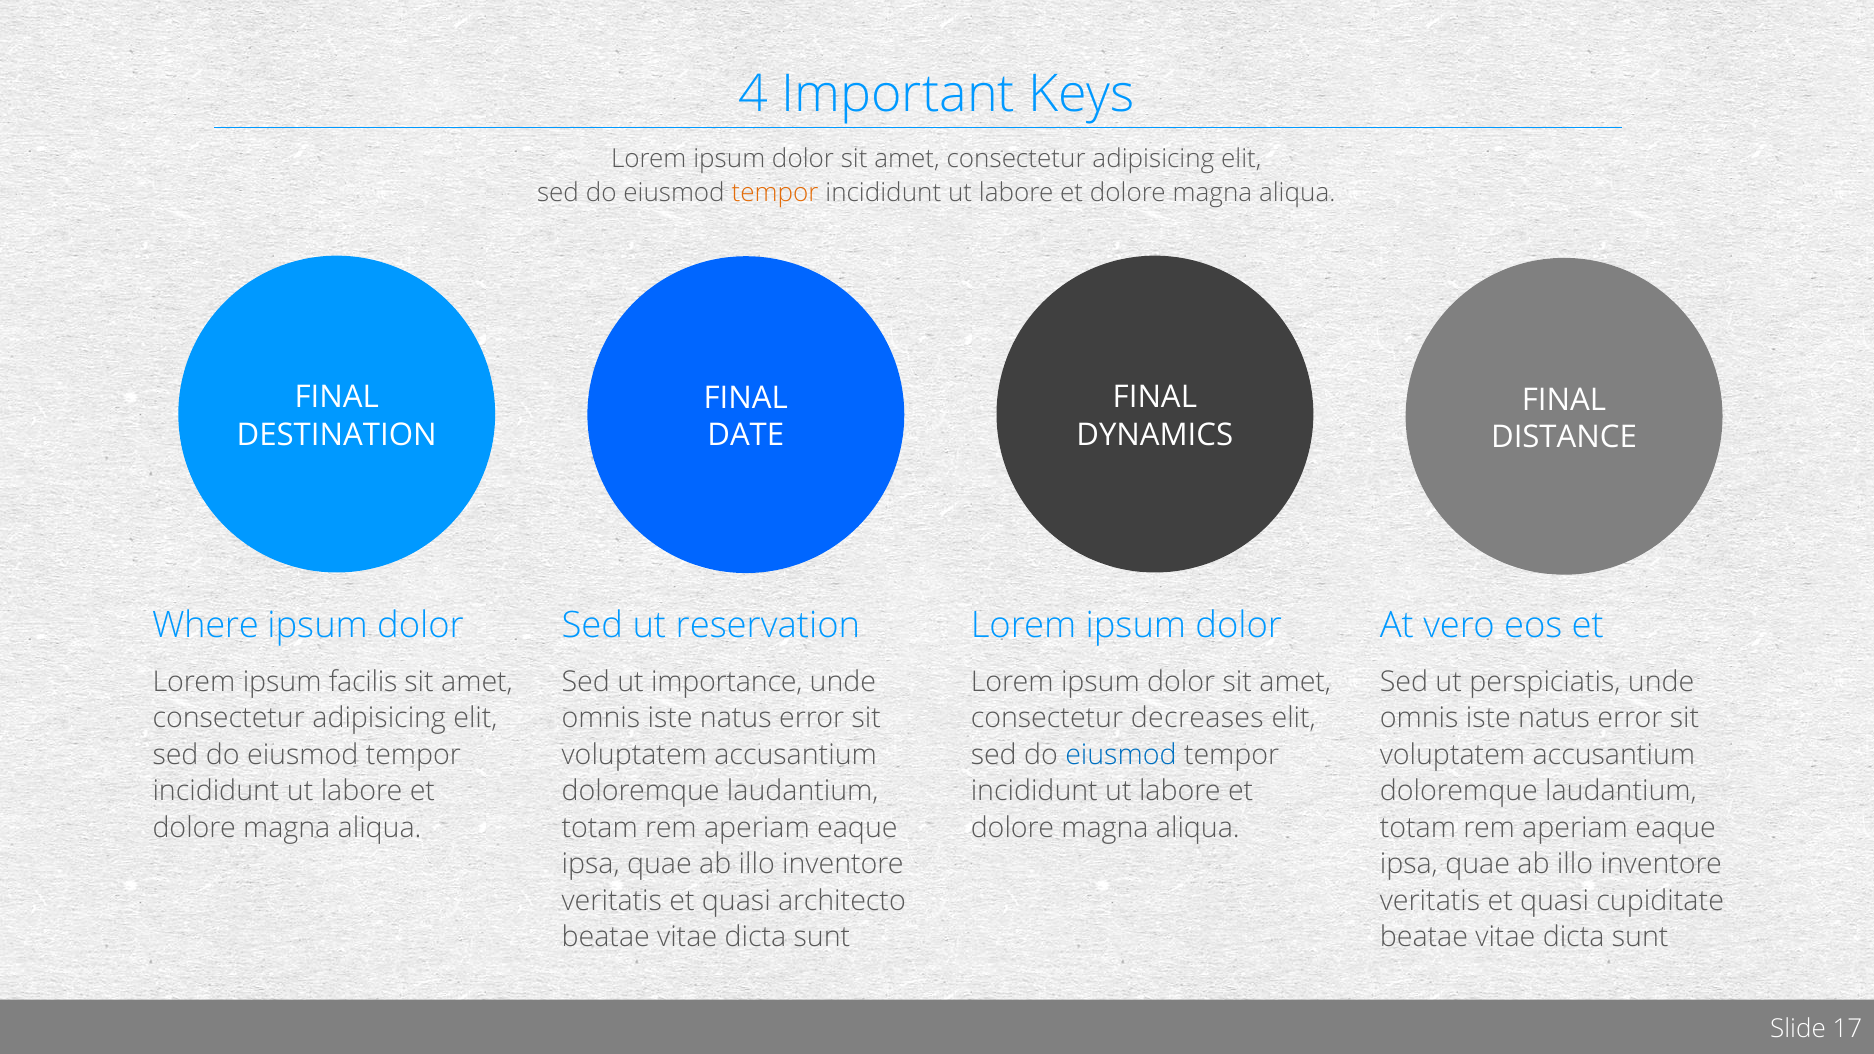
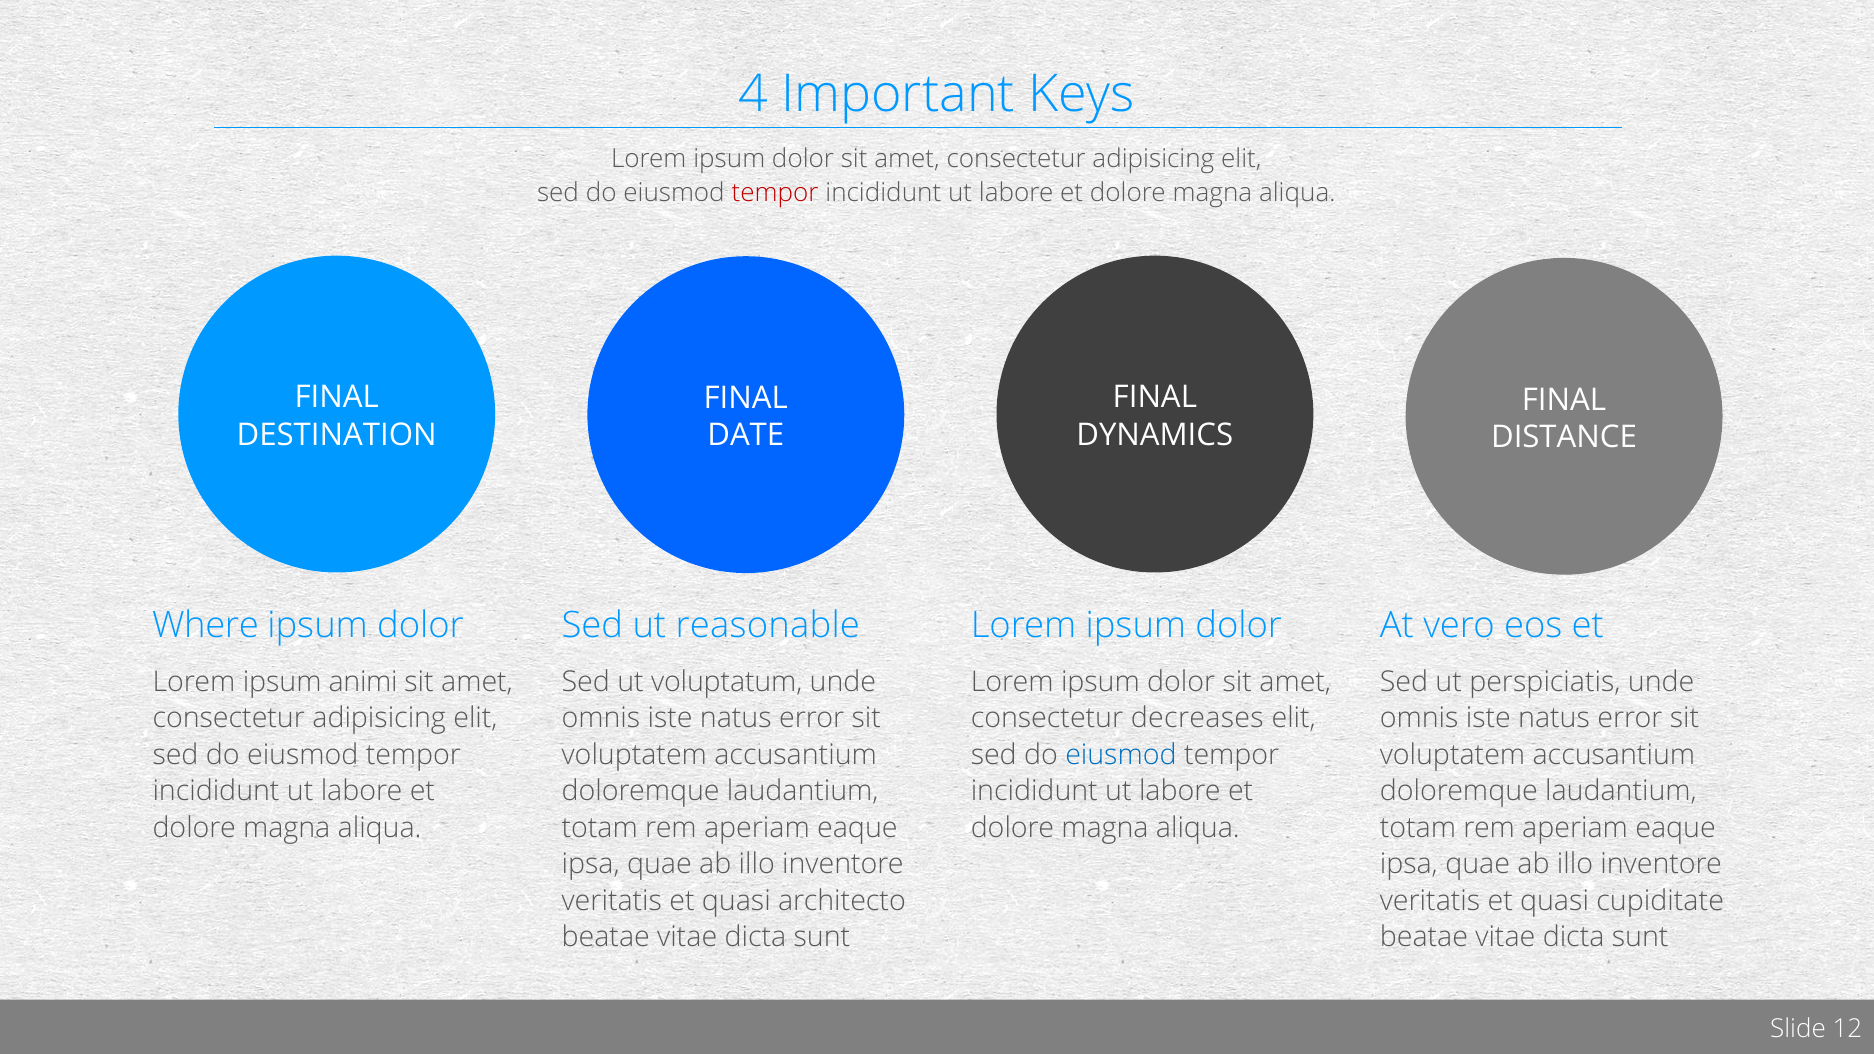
tempor at (775, 193) colour: orange -> red
reservation: reservation -> reasonable
facilis: facilis -> animi
importance: importance -> voluptatum
17: 17 -> 12
